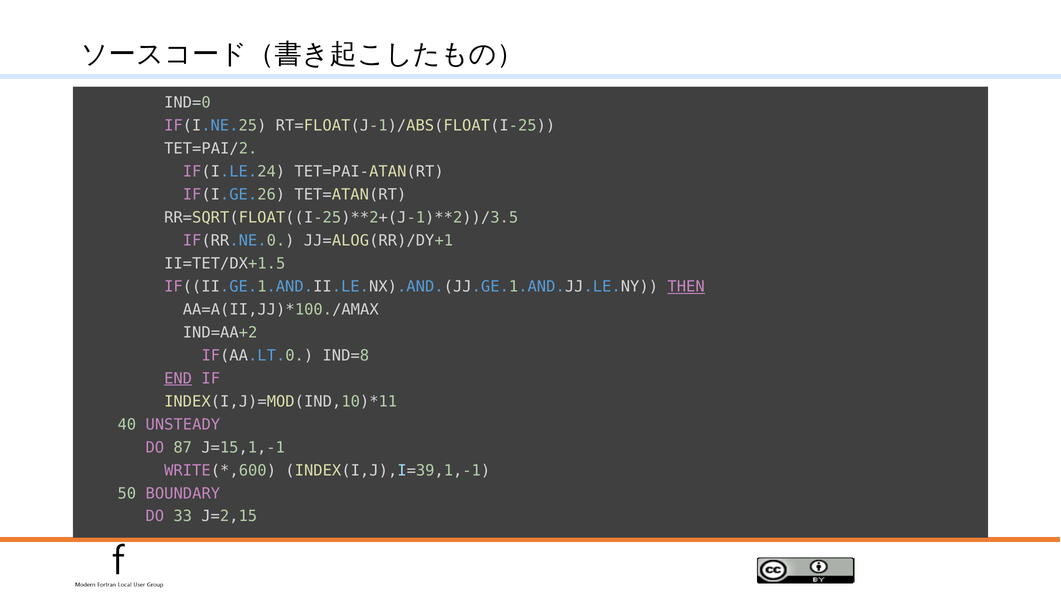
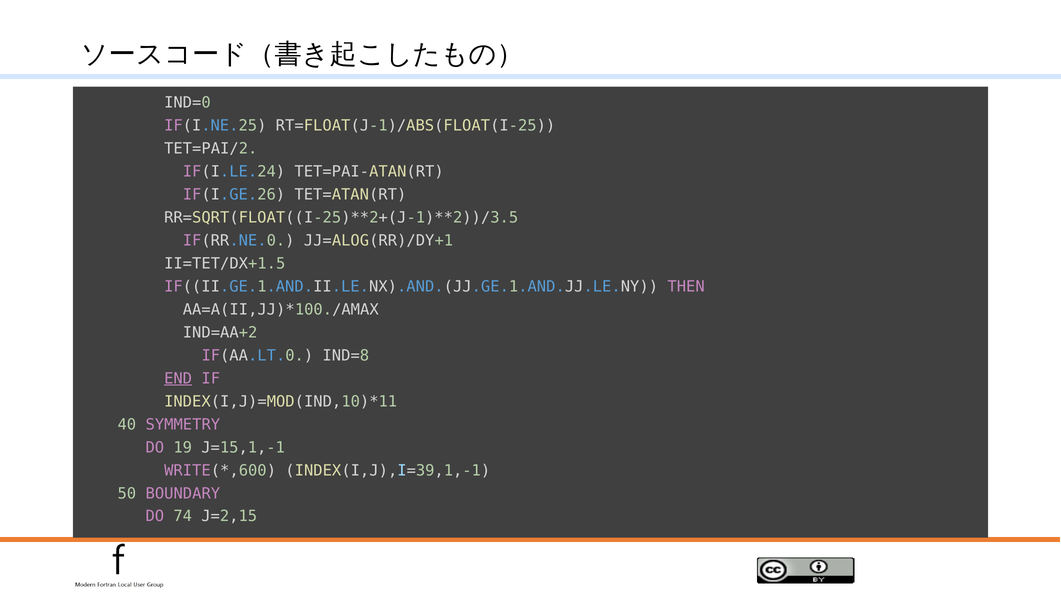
THEN underline: present -> none
UNSTEADY: UNSTEADY -> SYMMETRY
87: 87 -> 19
33: 33 -> 74
